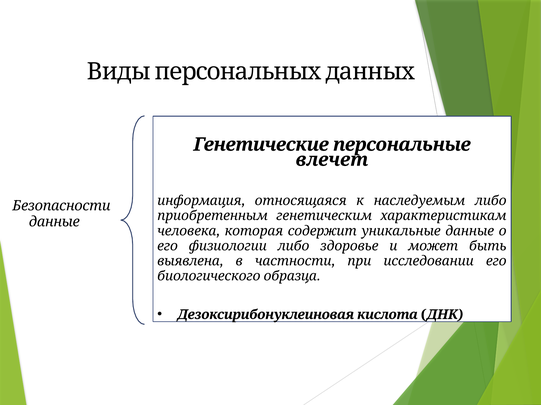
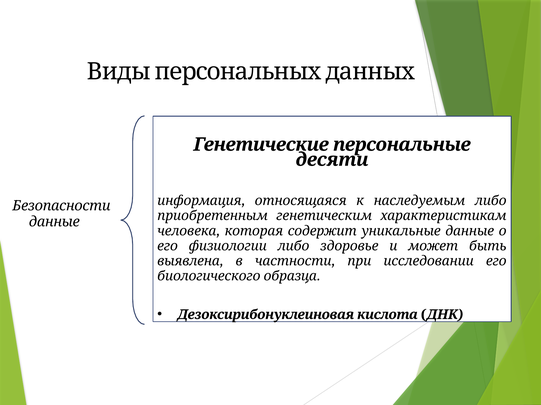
влечет: влечет -> десяти
